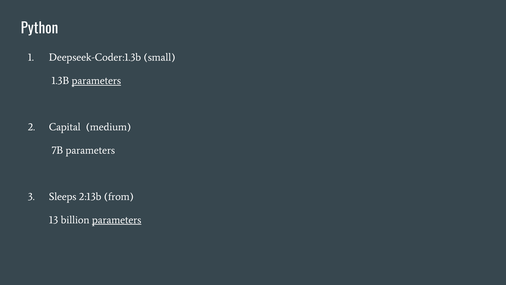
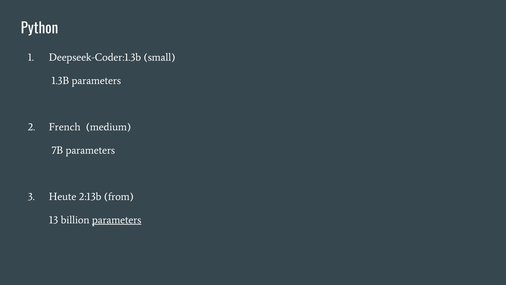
parameters at (96, 81) underline: present -> none
Capital: Capital -> French
Sleeps: Sleeps -> Heute
